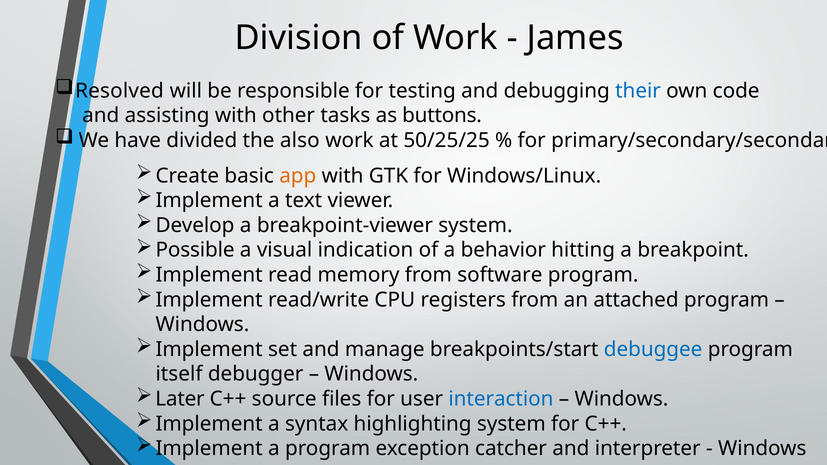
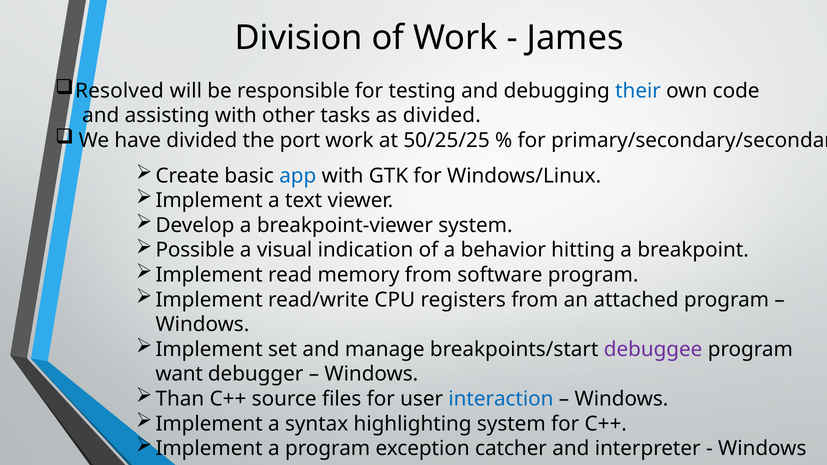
as buttons: buttons -> divided
also: also -> port
app colour: orange -> blue
debuggee colour: blue -> purple
itself: itself -> want
Later: Later -> Than
